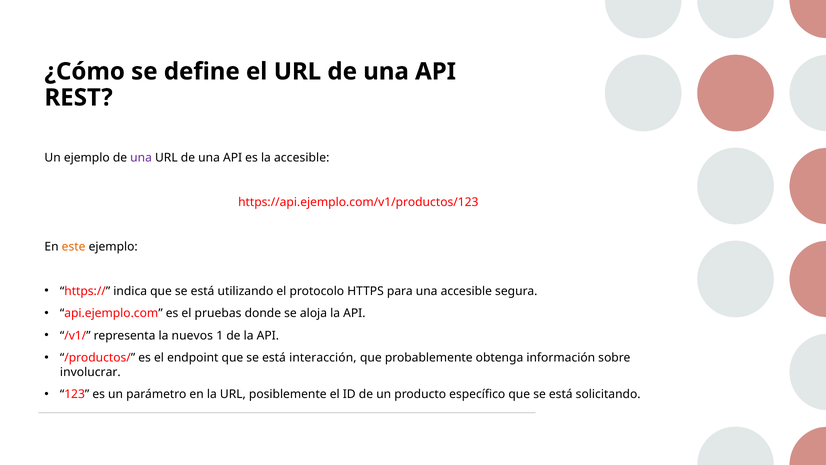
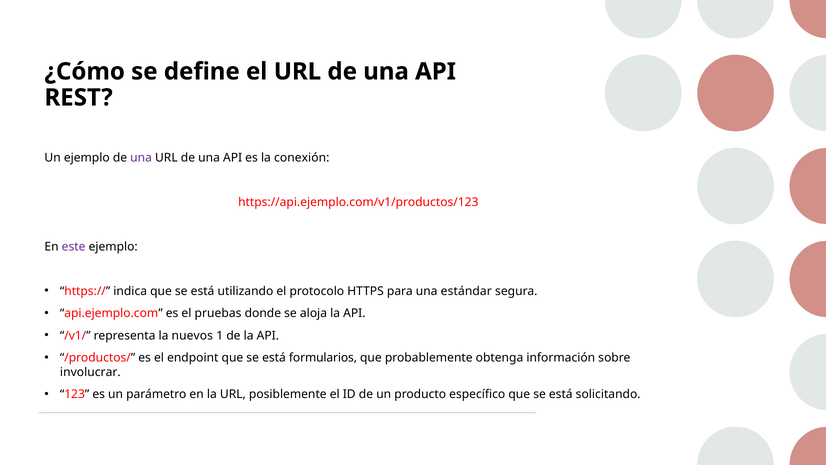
la accesible: accesible -> conexión
este colour: orange -> purple
una accesible: accesible -> estándar
interacción: interacción -> formularios
